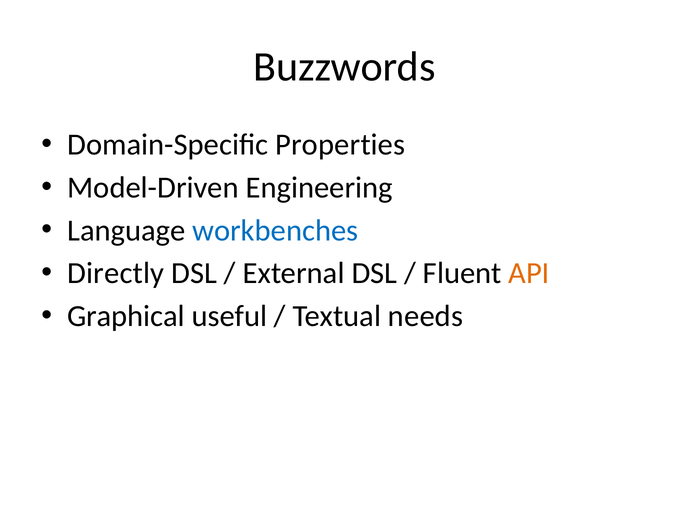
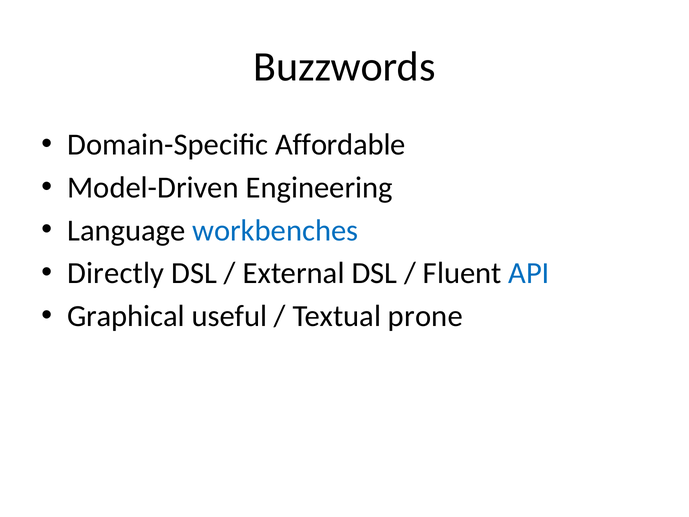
Properties: Properties -> Affordable
API colour: orange -> blue
needs: needs -> prone
